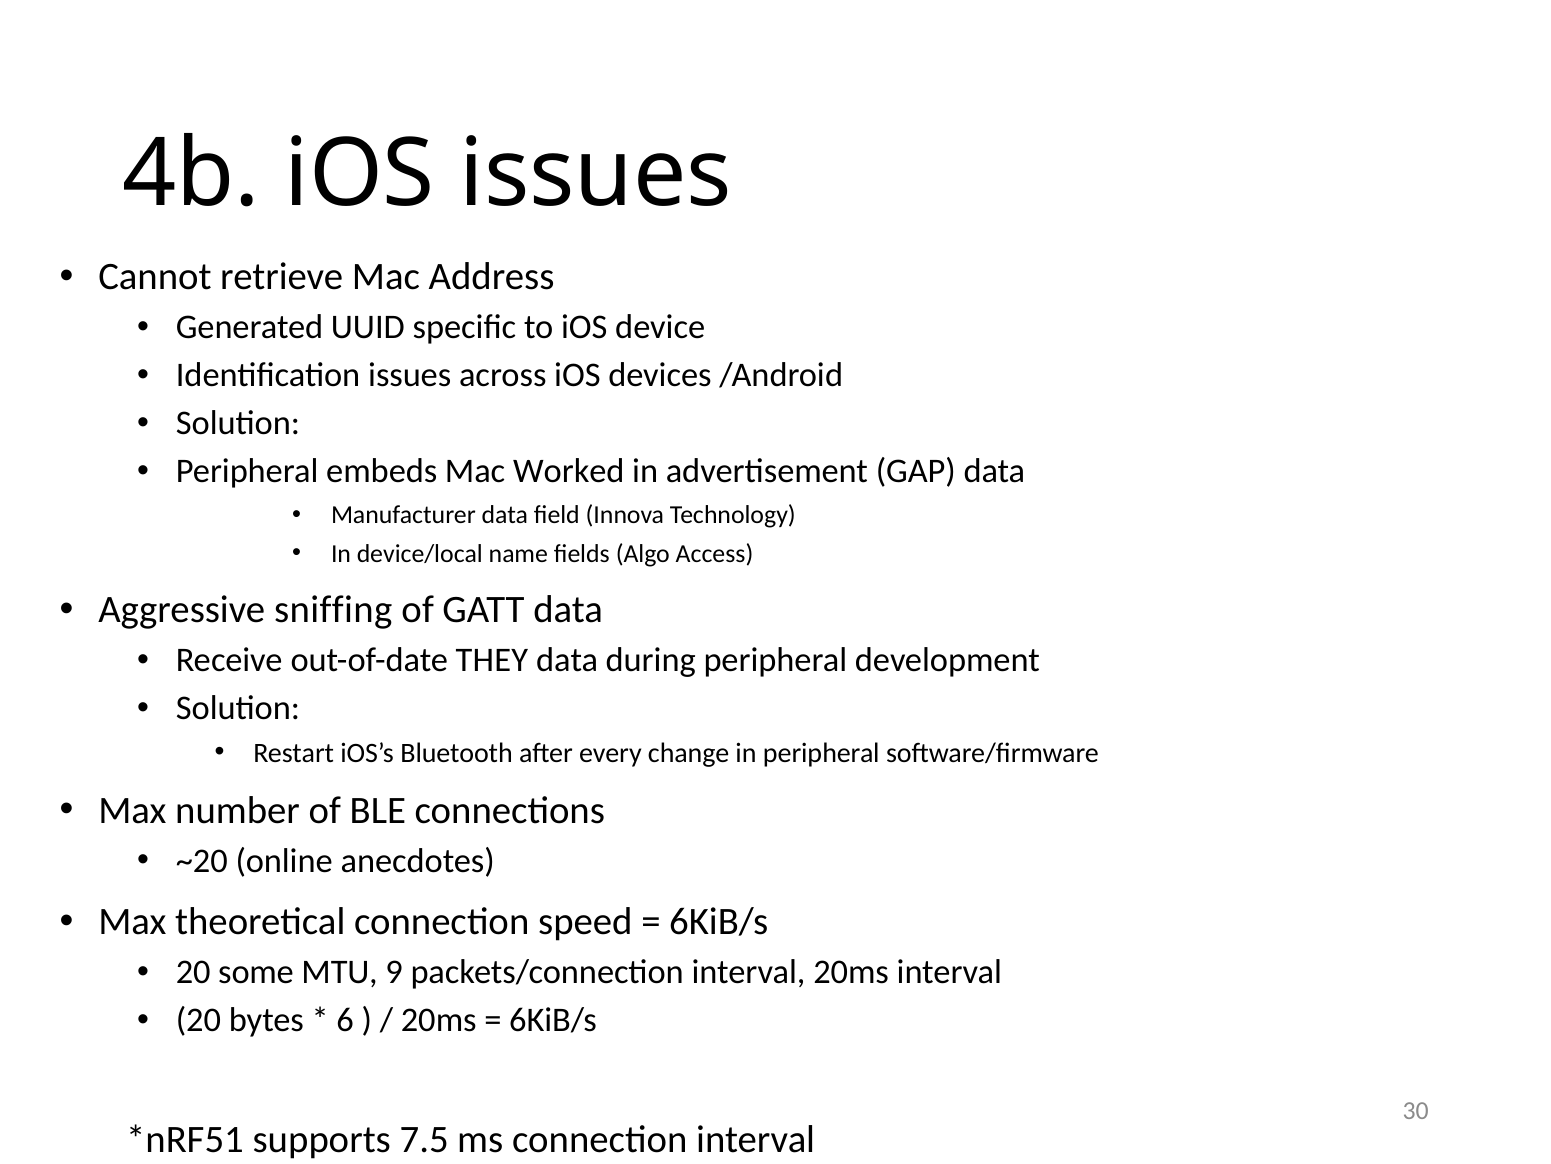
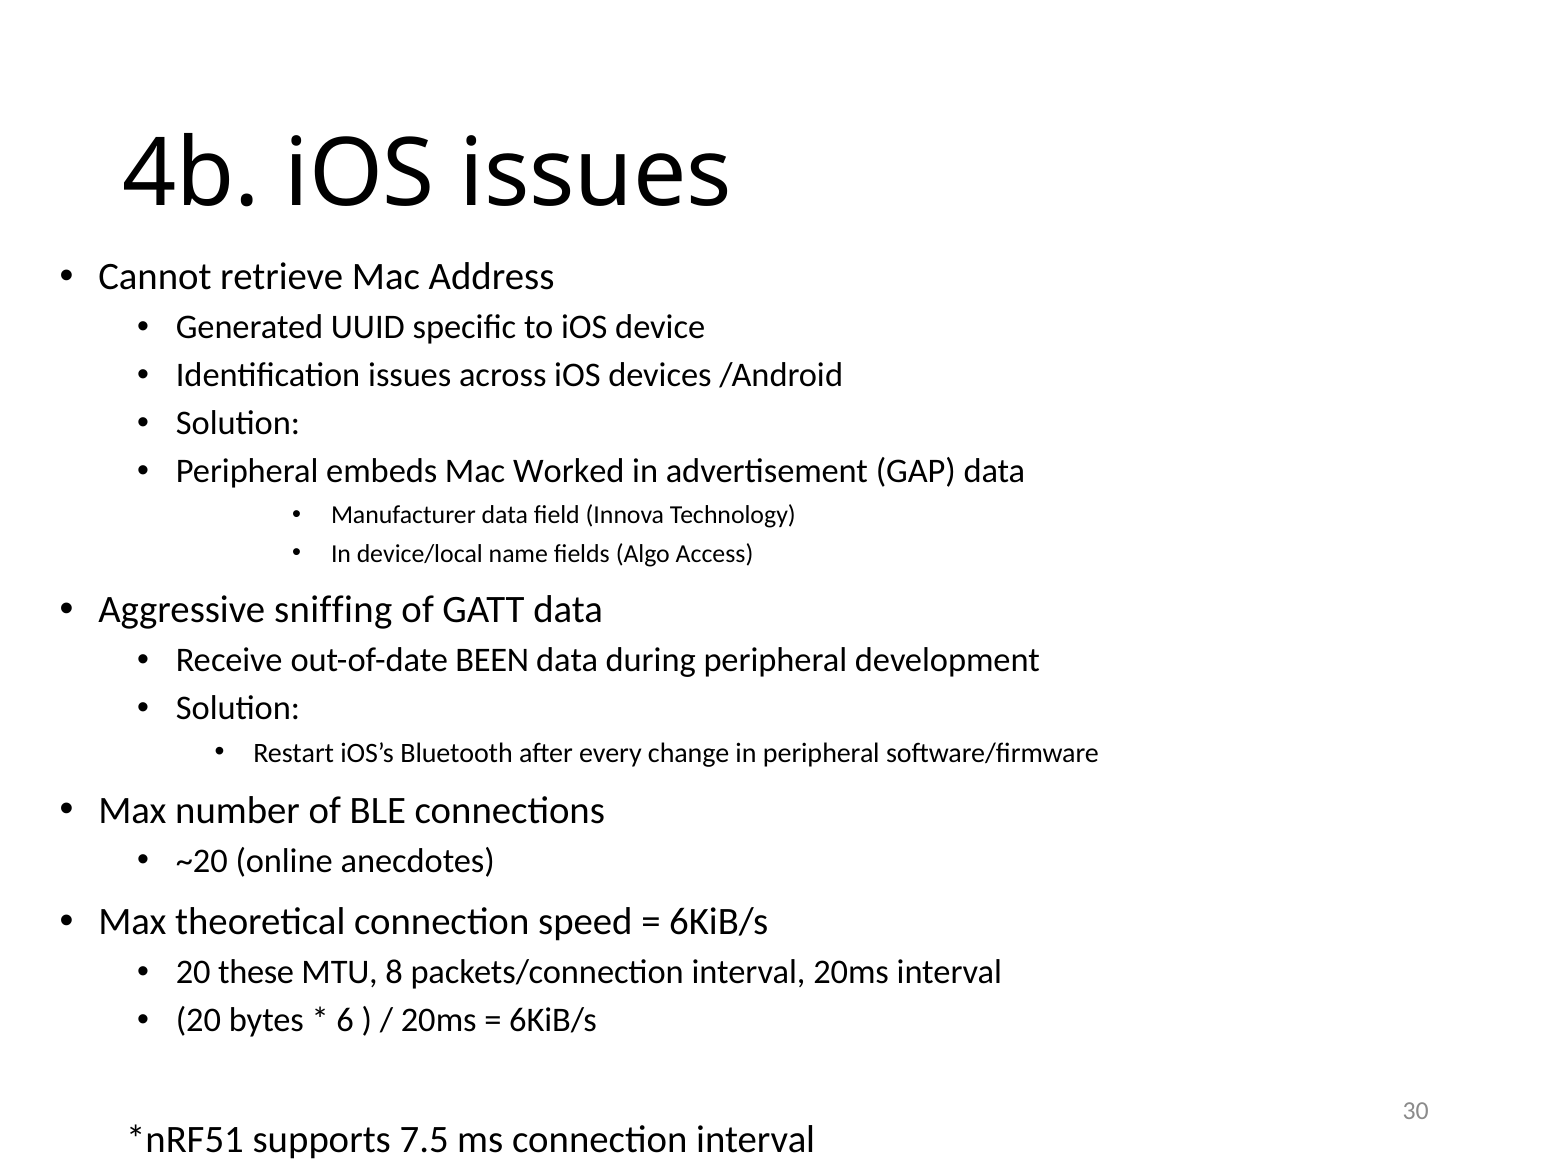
THEY: THEY -> BEEN
some: some -> these
9: 9 -> 8
